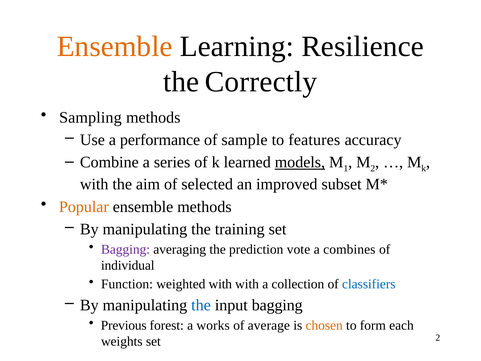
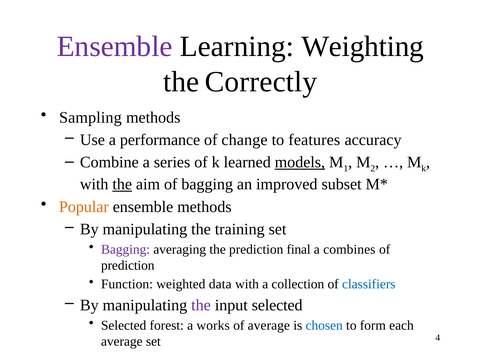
Ensemble at (115, 47) colour: orange -> purple
Resilience: Resilience -> Weighting
sample: sample -> change
the at (122, 184) underline: none -> present
of selected: selected -> bagging
vote: vote -> final
individual at (128, 265): individual -> prediction
weighted with: with -> data
the at (201, 305) colour: blue -> purple
input bagging: bagging -> selected
Previous at (124, 325): Previous -> Selected
chosen colour: orange -> blue
weights at (122, 341): weights -> average
set 2: 2 -> 4
